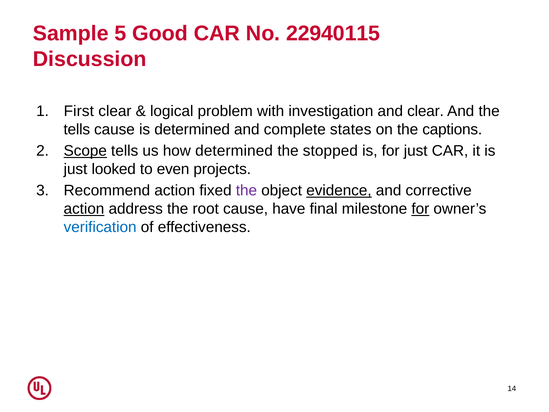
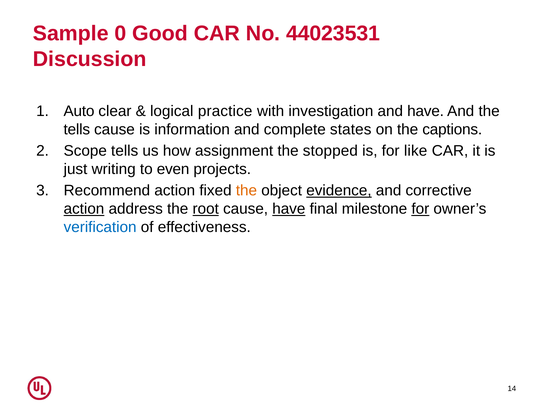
5: 5 -> 0
22940115: 22940115 -> 44023531
First: First -> Auto
problem: problem -> practice
and clear: clear -> have
is determined: determined -> information
Scope underline: present -> none
how determined: determined -> assignment
for just: just -> like
looked: looked -> writing
the at (246, 190) colour: purple -> orange
root underline: none -> present
have at (289, 209) underline: none -> present
